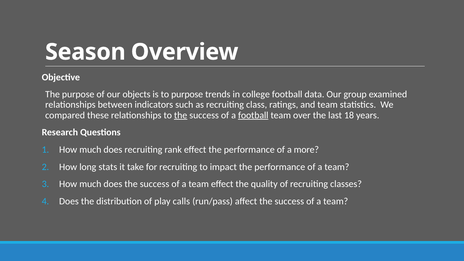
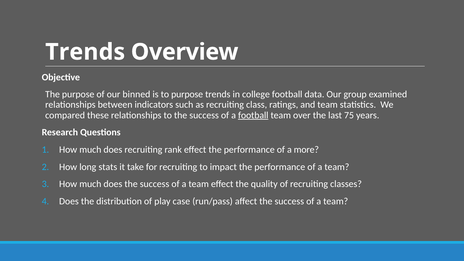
Season at (85, 52): Season -> Trends
objects: objects -> binned
the at (181, 115) underline: present -> none
18: 18 -> 75
calls: calls -> case
